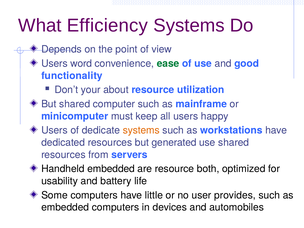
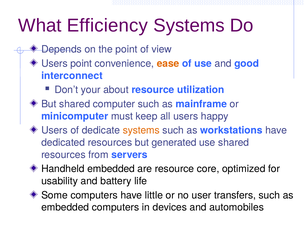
Users word: word -> point
ease colour: green -> orange
functionality: functionality -> interconnect
both: both -> core
provides: provides -> transfers
